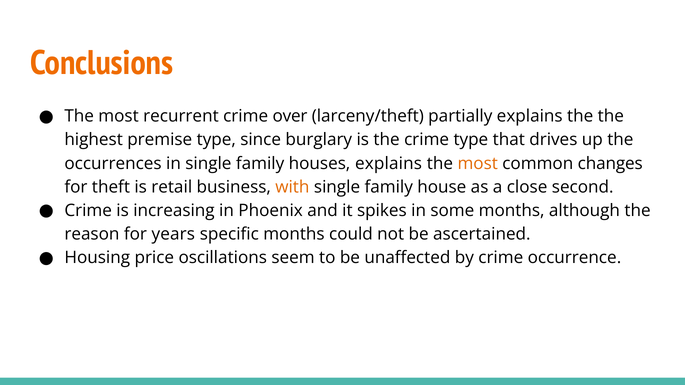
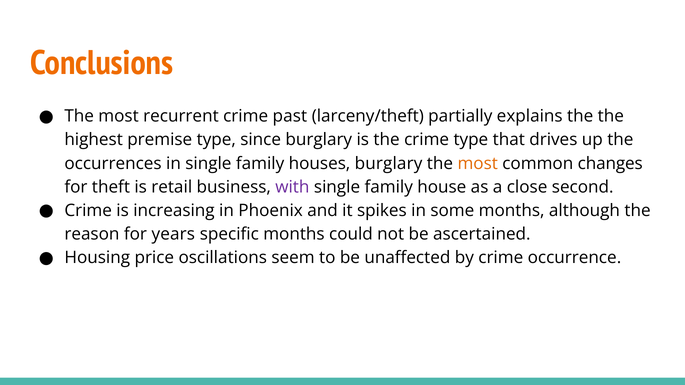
over: over -> past
houses explains: explains -> burglary
with colour: orange -> purple
